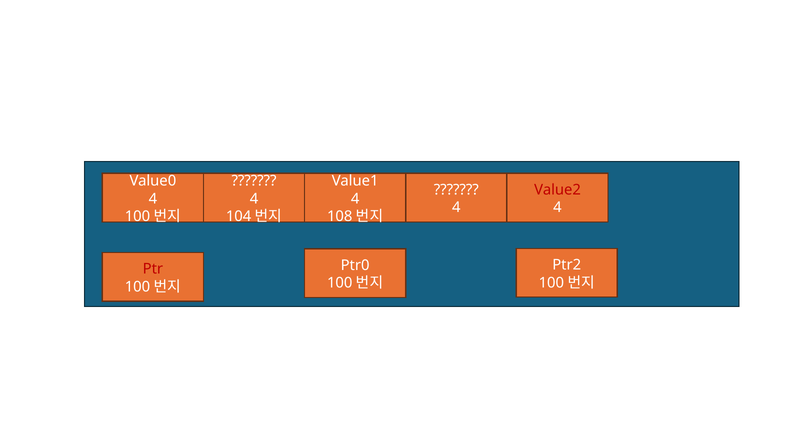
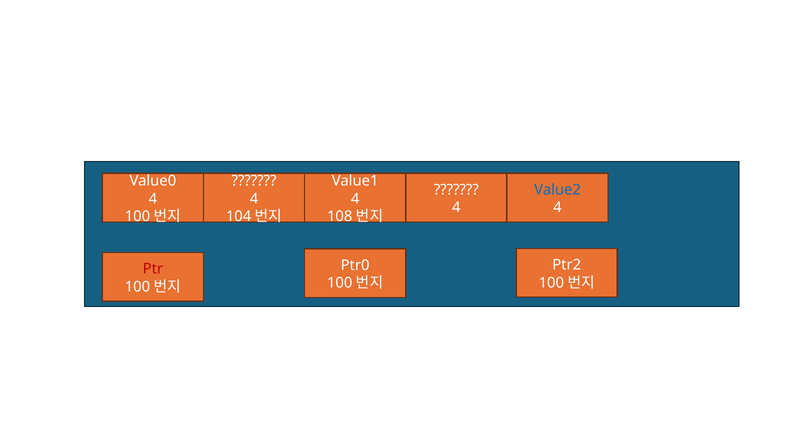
Value2 colour: red -> blue
